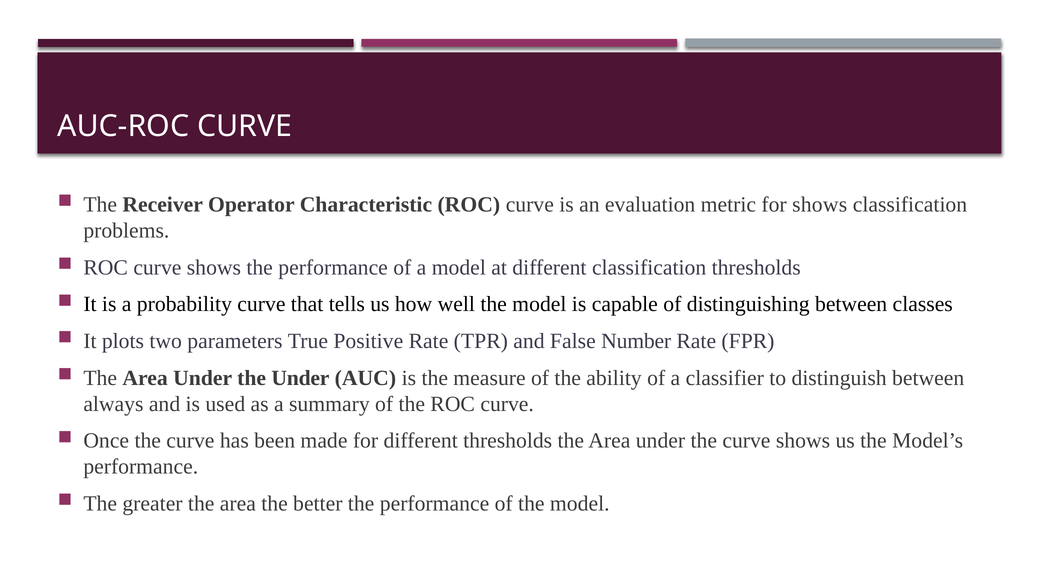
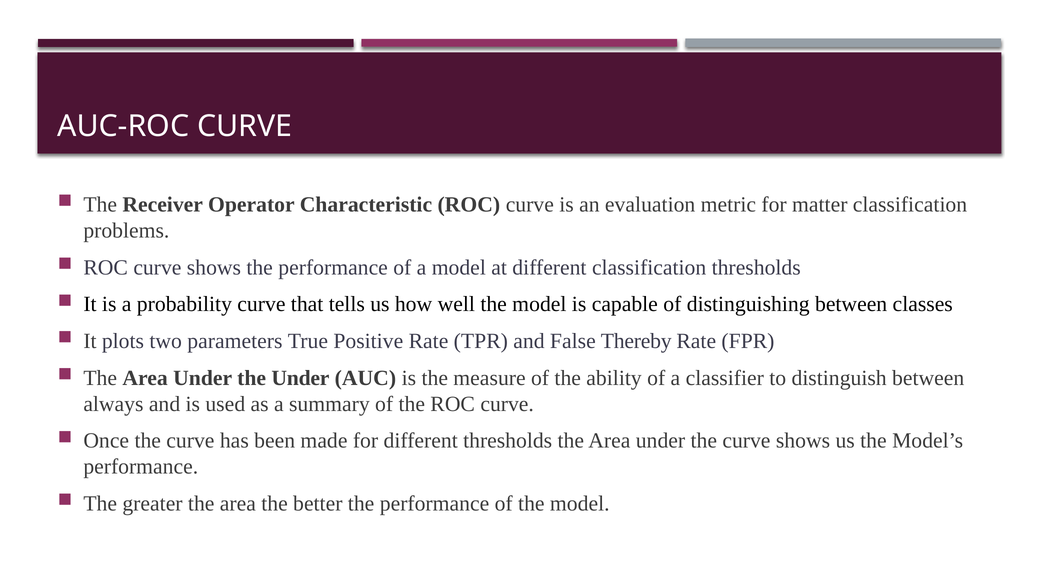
for shows: shows -> matter
Number: Number -> Thereby
